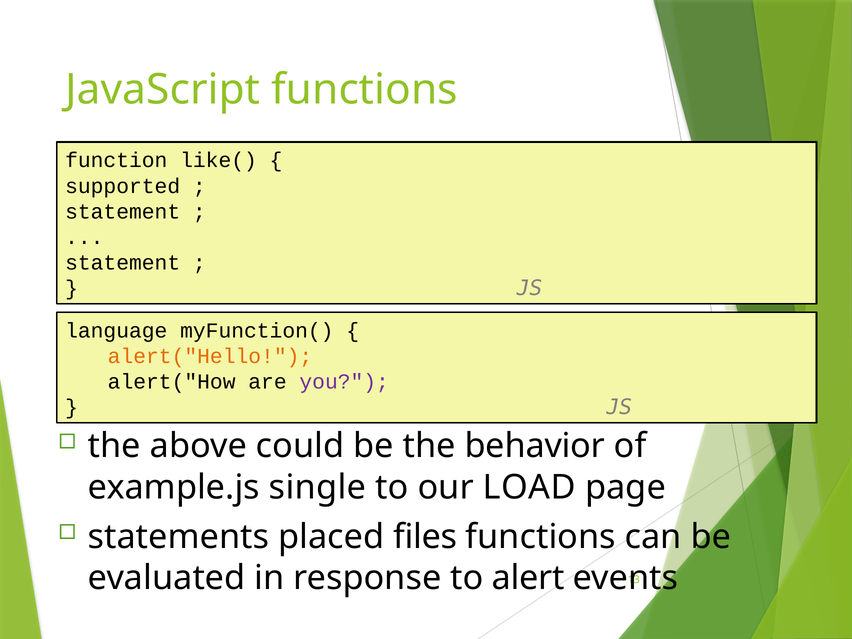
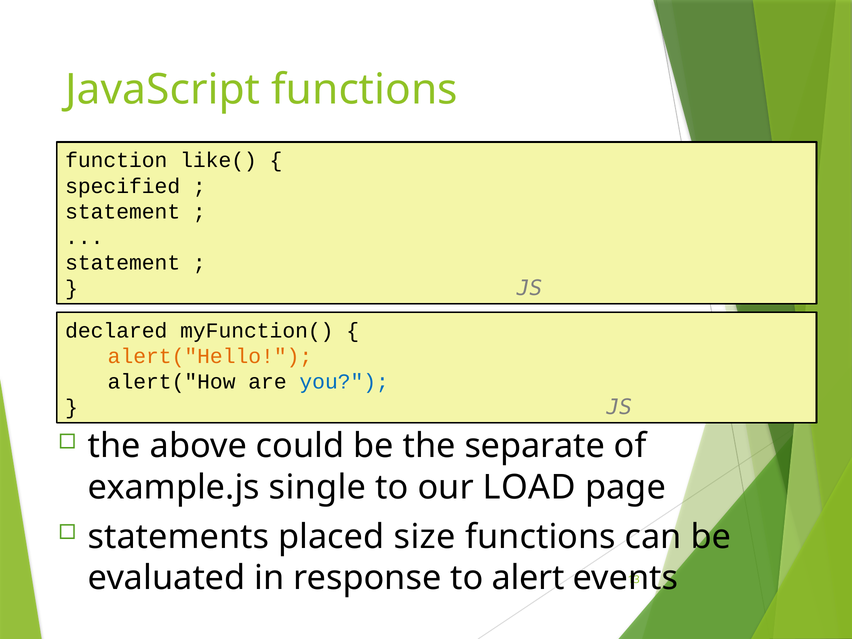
supported: supported -> specified
language: language -> declared
you colour: purple -> blue
behavior: behavior -> separate
files: files -> size
